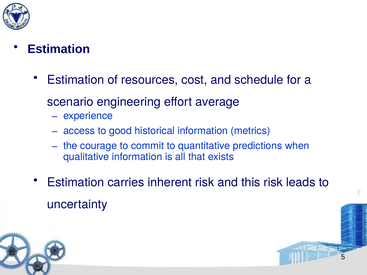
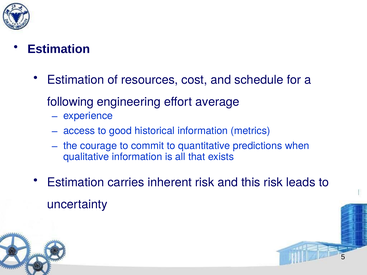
scenario: scenario -> following
